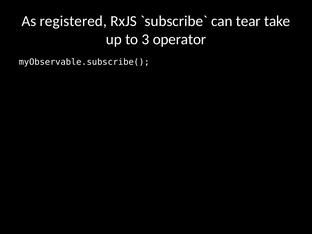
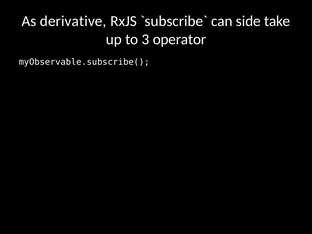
registered: registered -> derivative
tear: tear -> side
